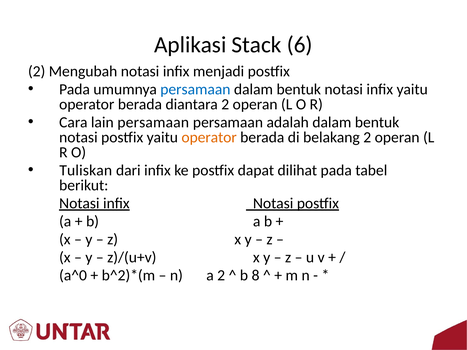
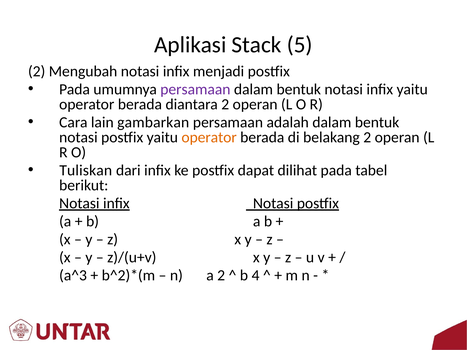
6: 6 -> 5
persamaan at (195, 89) colour: blue -> purple
lain persamaan: persamaan -> gambarkan
a^0: a^0 -> a^3
8: 8 -> 4
